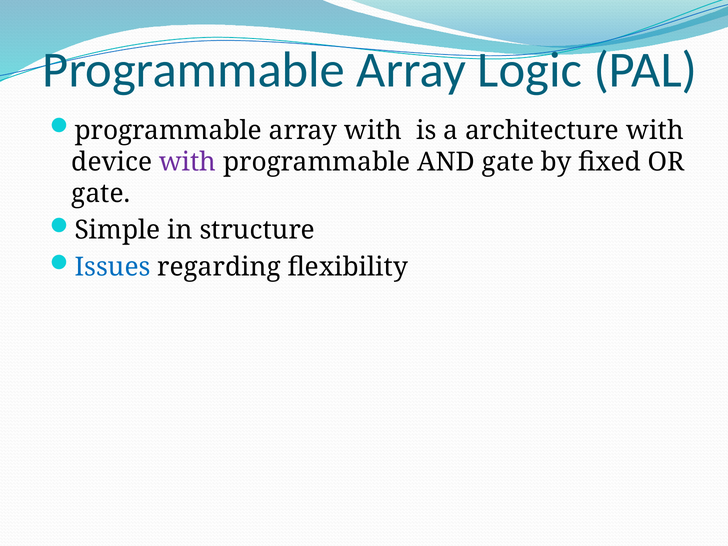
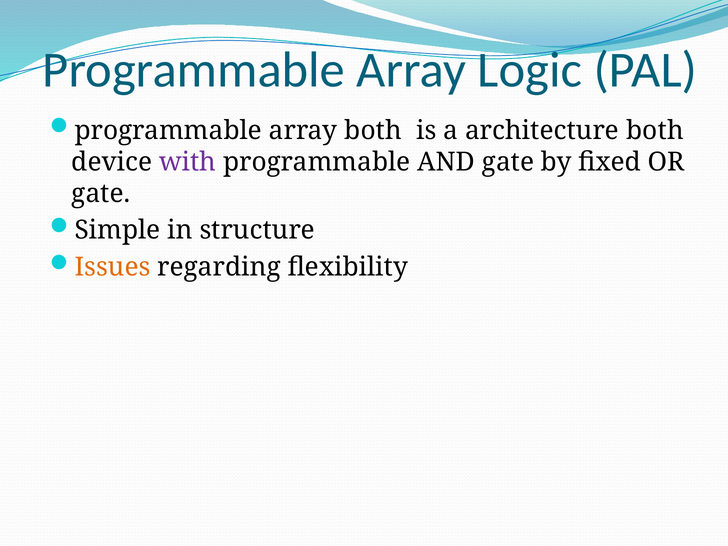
array with: with -> both
architecture with: with -> both
Issues colour: blue -> orange
